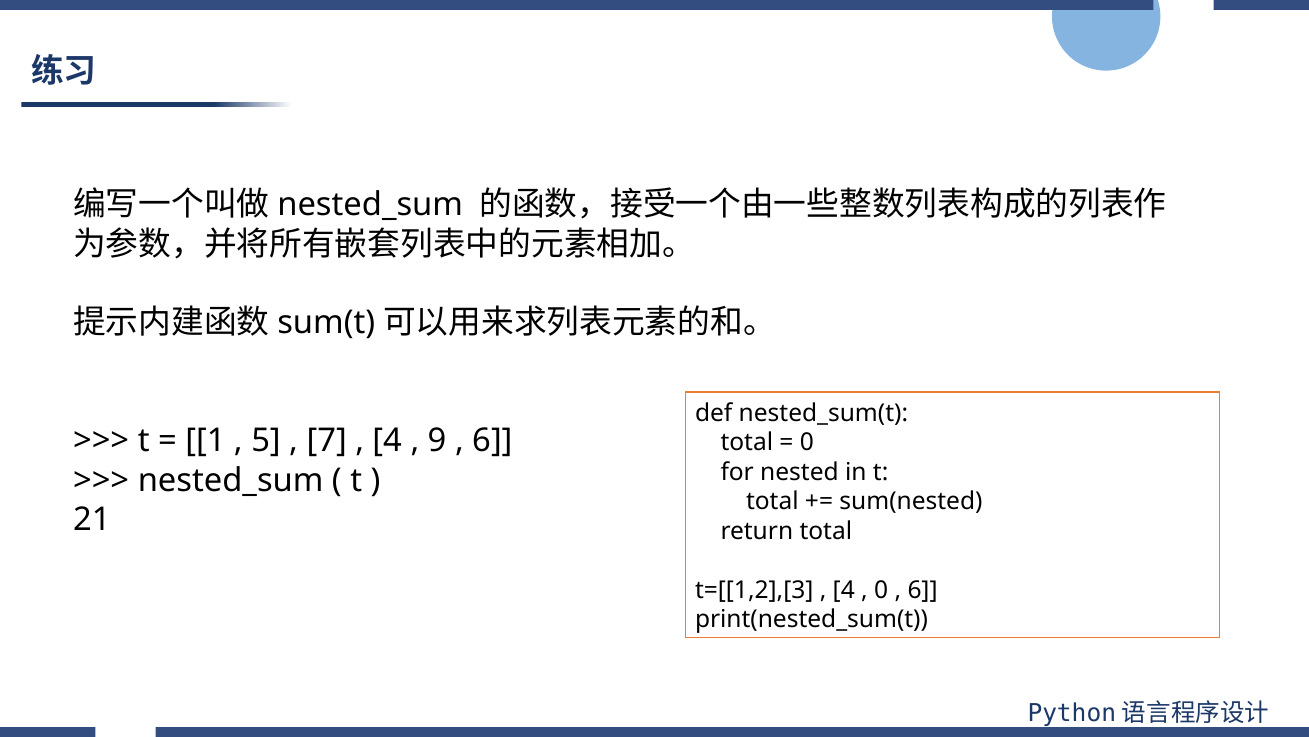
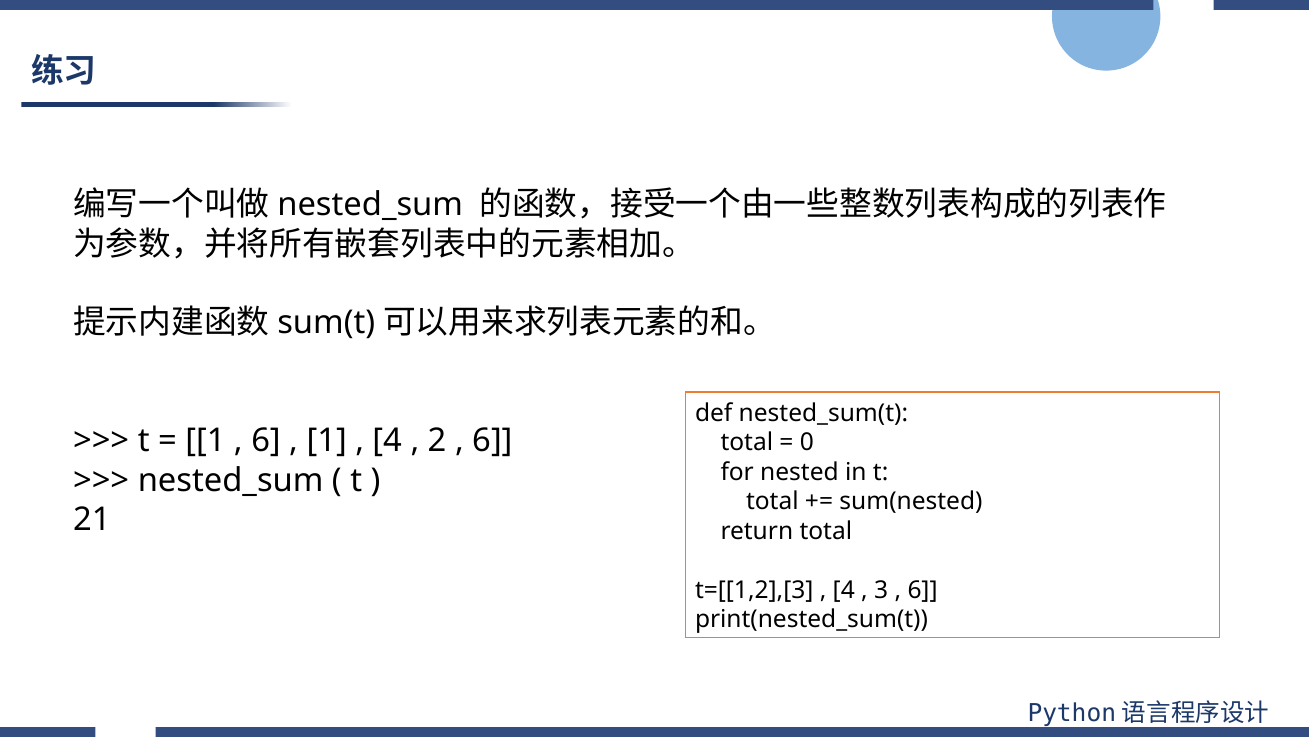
5 at (266, 441): 5 -> 6
7 at (327, 441): 7 -> 1
9: 9 -> 2
0 at (881, 589): 0 -> 3
